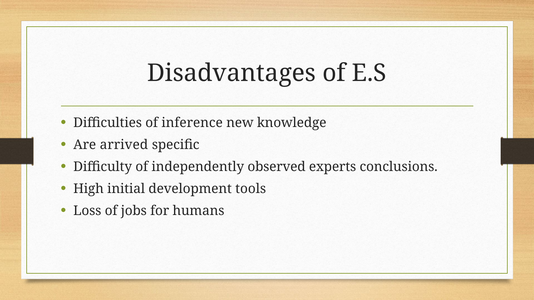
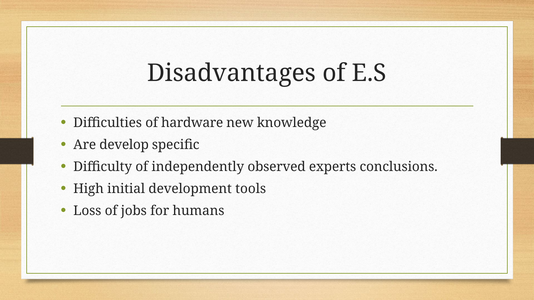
inference: inference -> hardware
arrived: arrived -> develop
